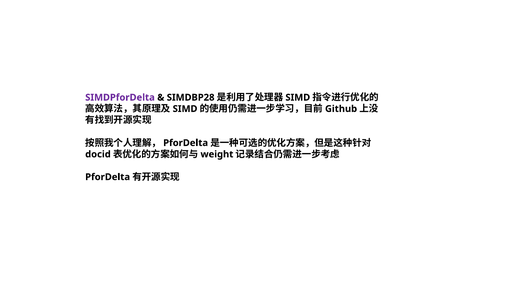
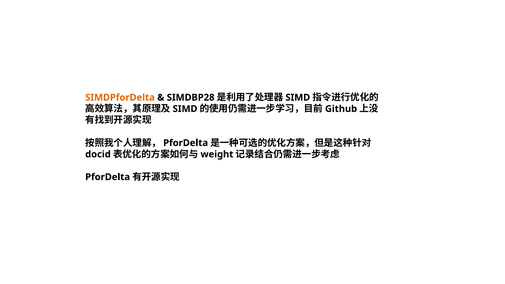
SIMDPforDelta colour: purple -> orange
